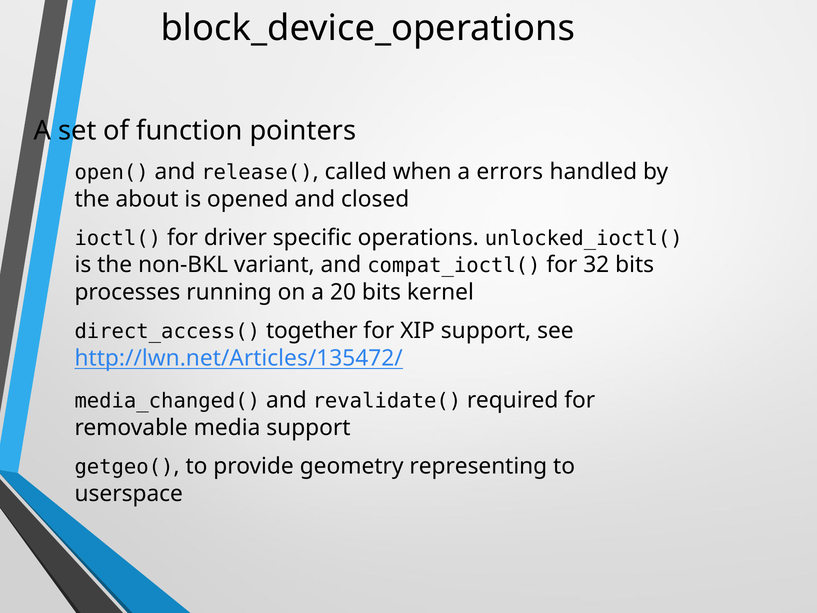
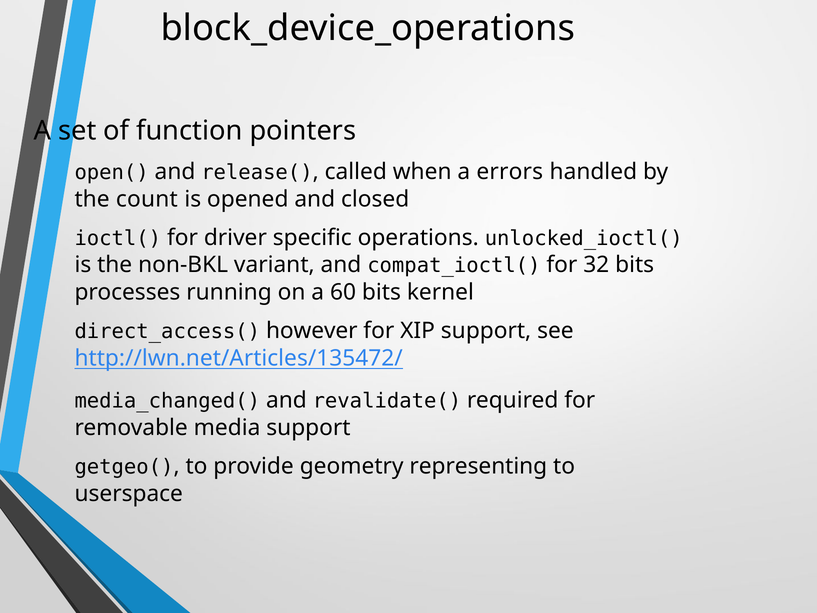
about: about -> count
20: 20 -> 60
together: together -> however
